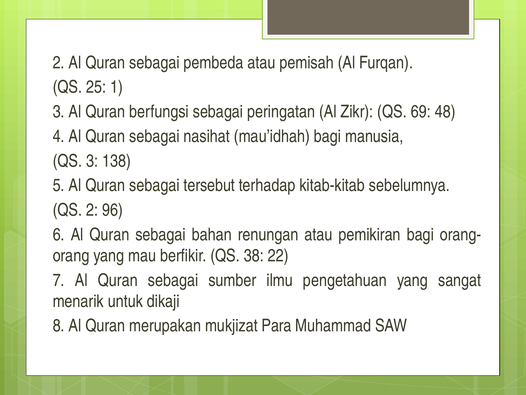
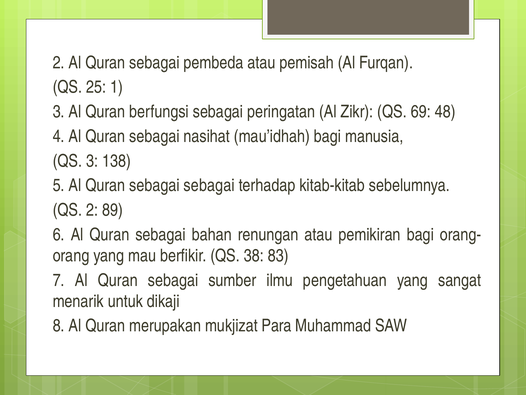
sebagai tersebut: tersebut -> sebagai
96: 96 -> 89
22: 22 -> 83
